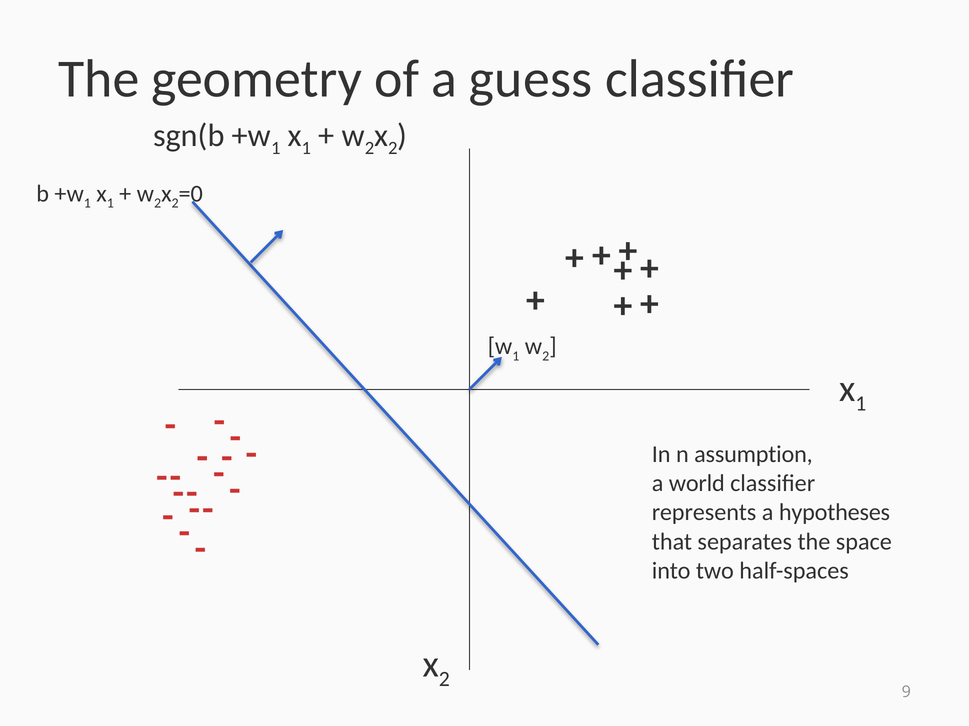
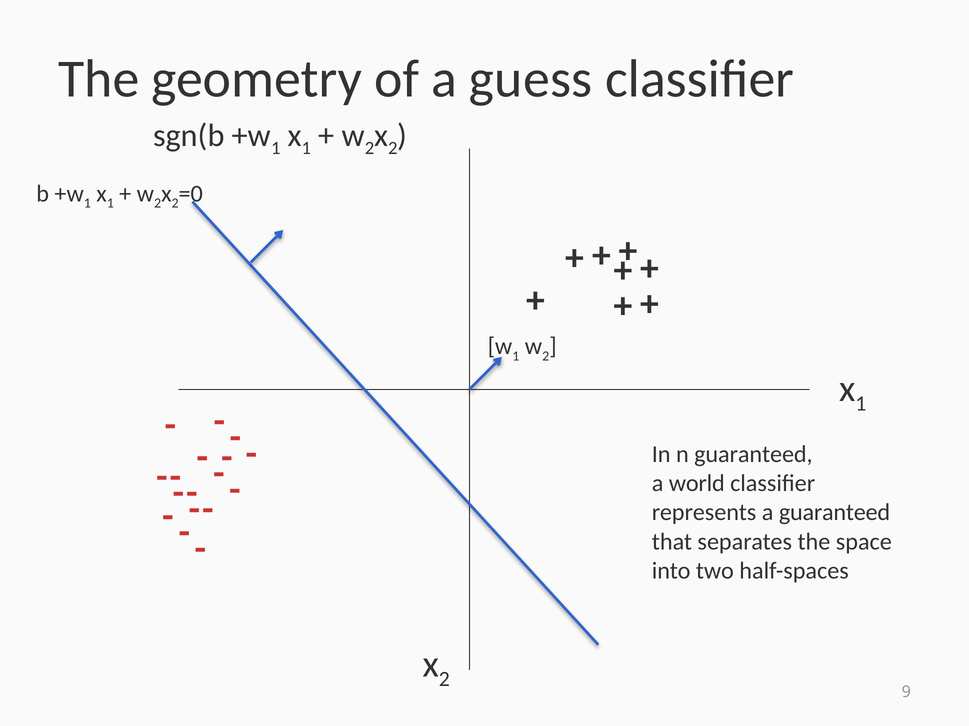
n assumption: assumption -> guaranteed
a hypotheses: hypotheses -> guaranteed
